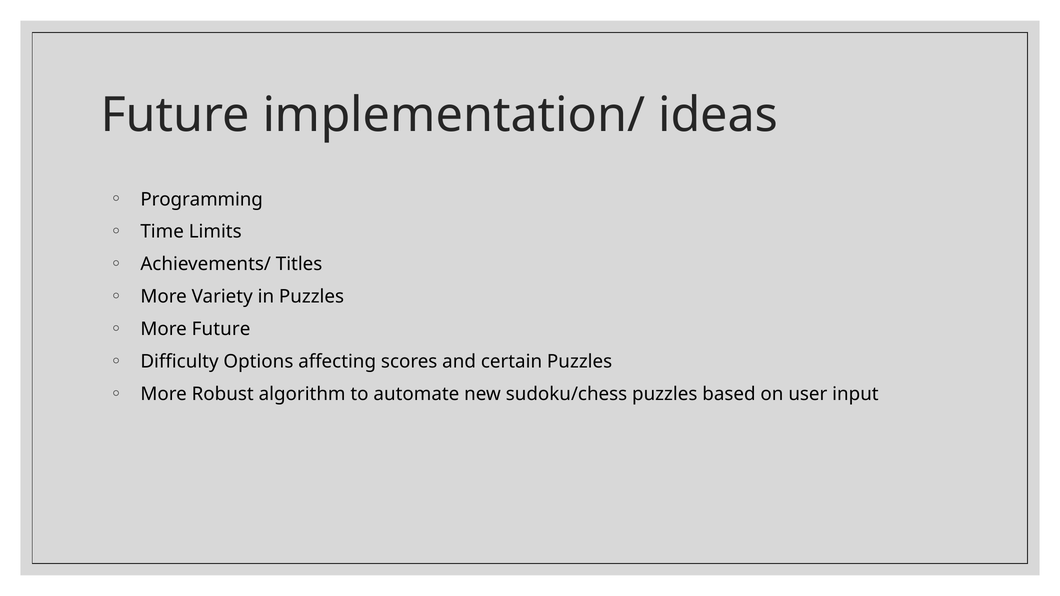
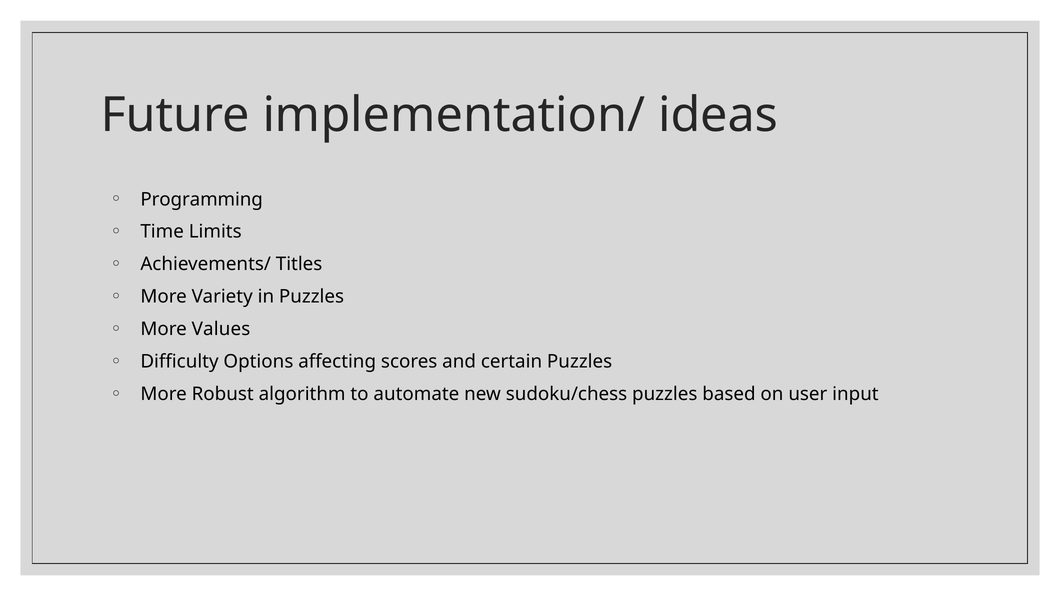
More Future: Future -> Values
